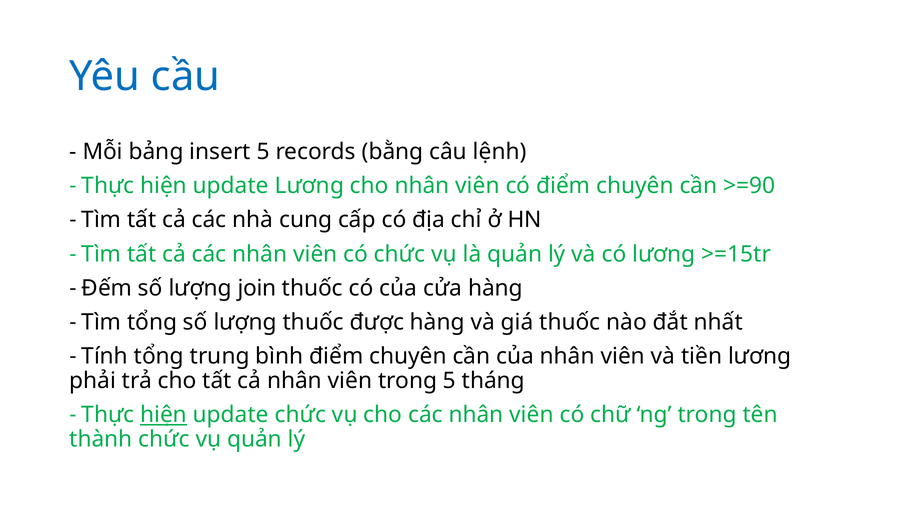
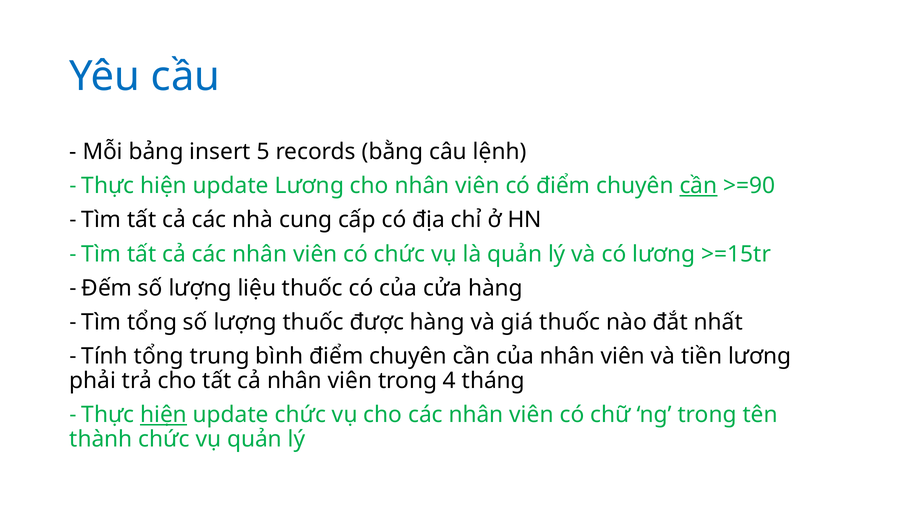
cần at (698, 186) underline: none -> present
join: join -> liệu
trong 5: 5 -> 4
